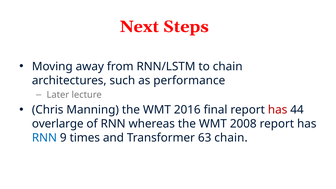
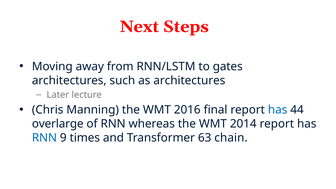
to chain: chain -> gates
as performance: performance -> architectures
has at (278, 110) colour: red -> blue
2008: 2008 -> 2014
